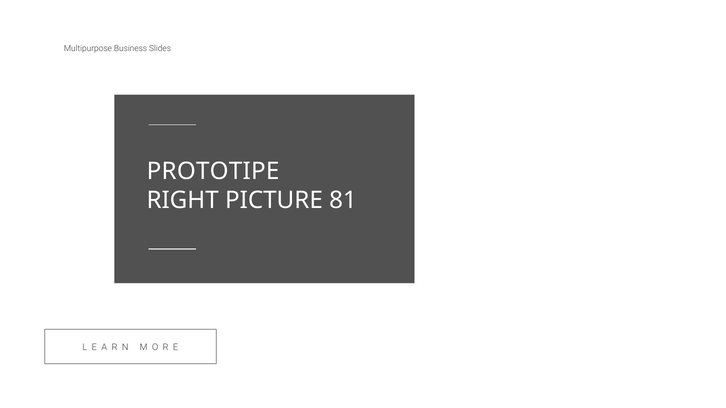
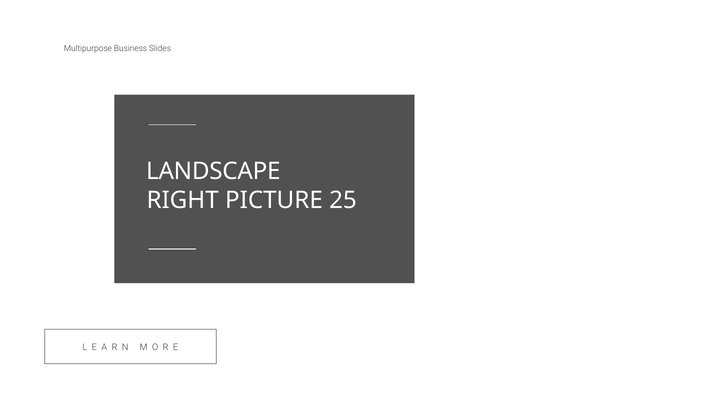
PROTOTIPE: PROTOTIPE -> LANDSCAPE
81: 81 -> 25
